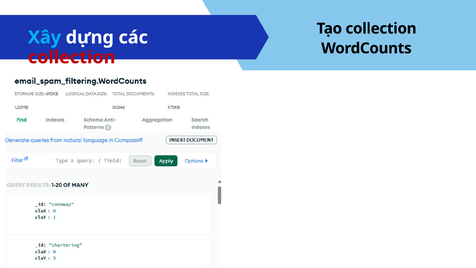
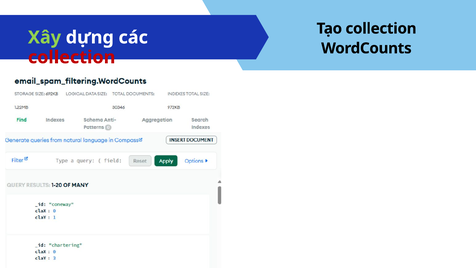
Xây colour: light blue -> light green
